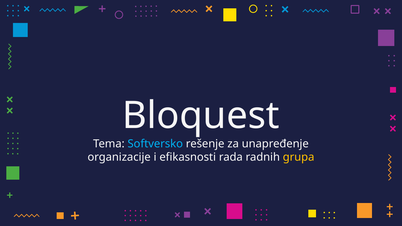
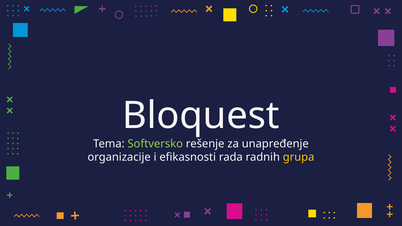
Softversko colour: light blue -> light green
